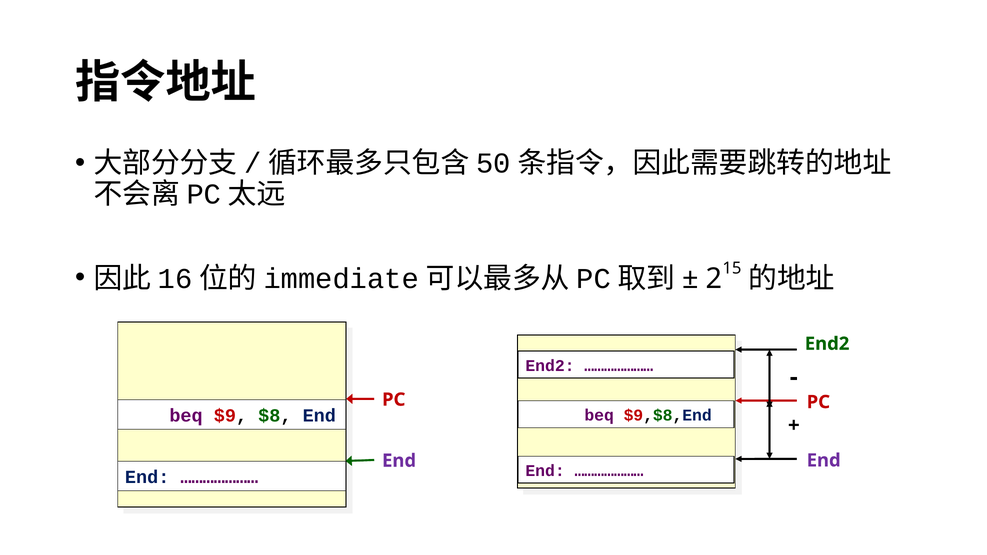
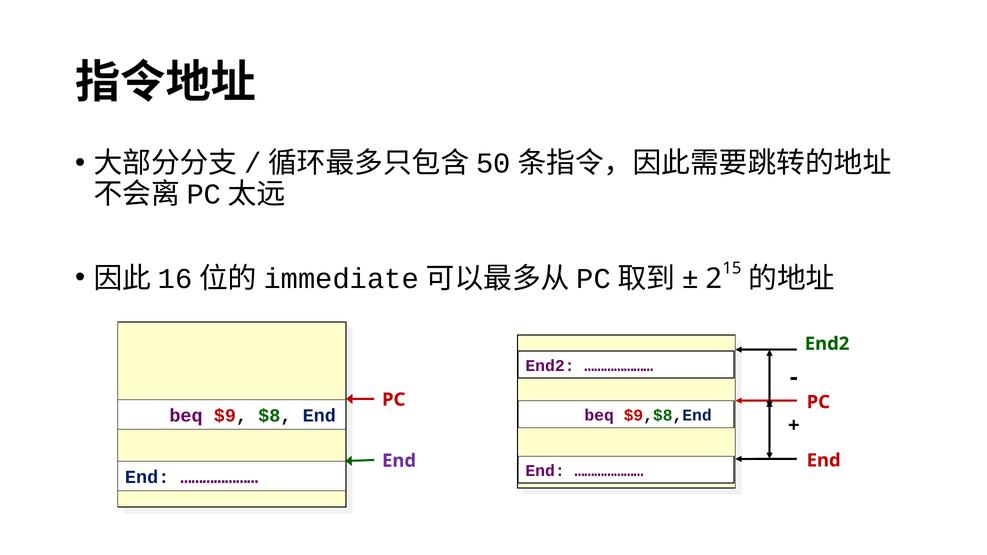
End at (824, 461) colour: purple -> red
